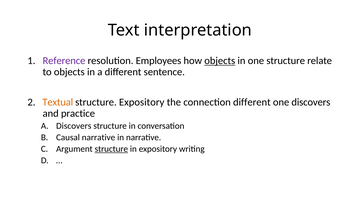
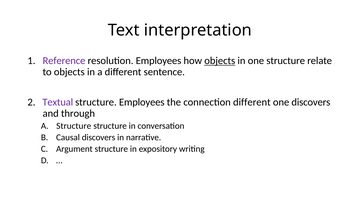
Textual colour: orange -> purple
structure Expository: Expository -> Employees
practice: practice -> through
A Discovers: Discovers -> Structure
Causal narrative: narrative -> discovers
structure at (111, 149) underline: present -> none
